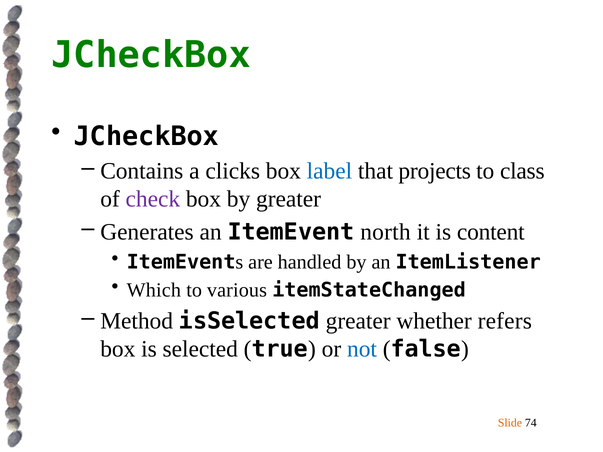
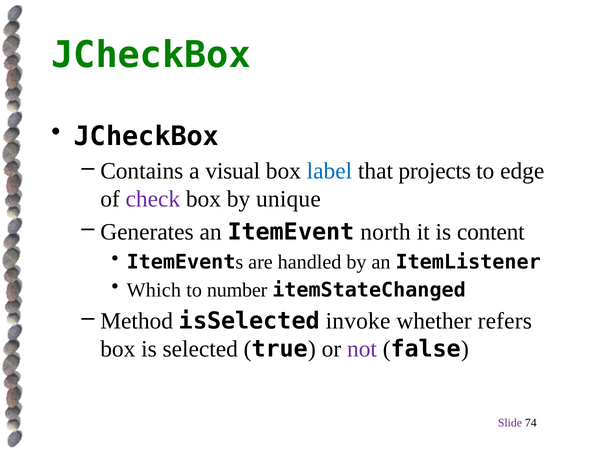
clicks: clicks -> visual
class: class -> edge
by greater: greater -> unique
various: various -> number
isSelected greater: greater -> invoke
not colour: blue -> purple
Slide colour: orange -> purple
